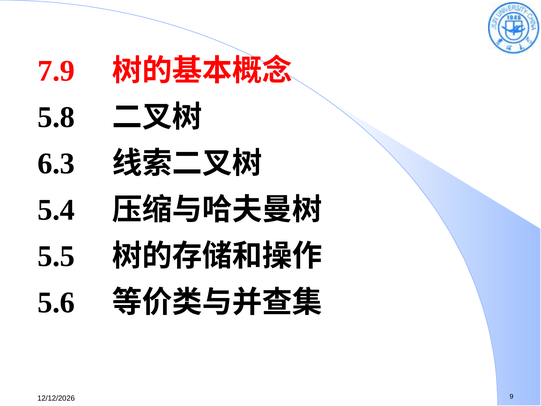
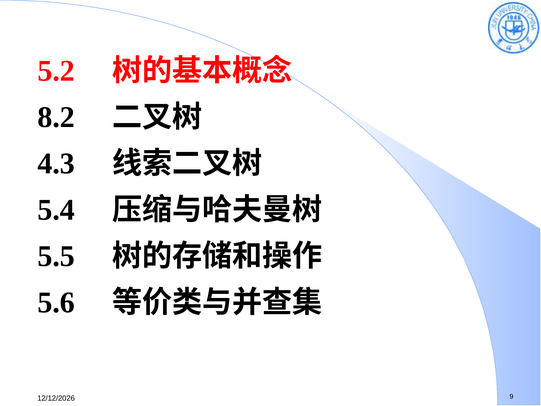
7.9: 7.9 -> 5.2
5.8: 5.8 -> 8.2
6.3: 6.3 -> 4.3
